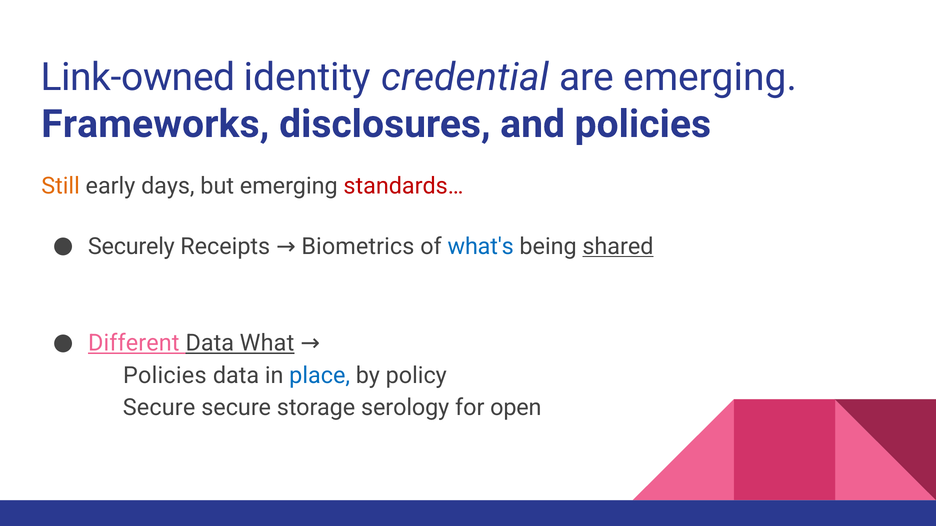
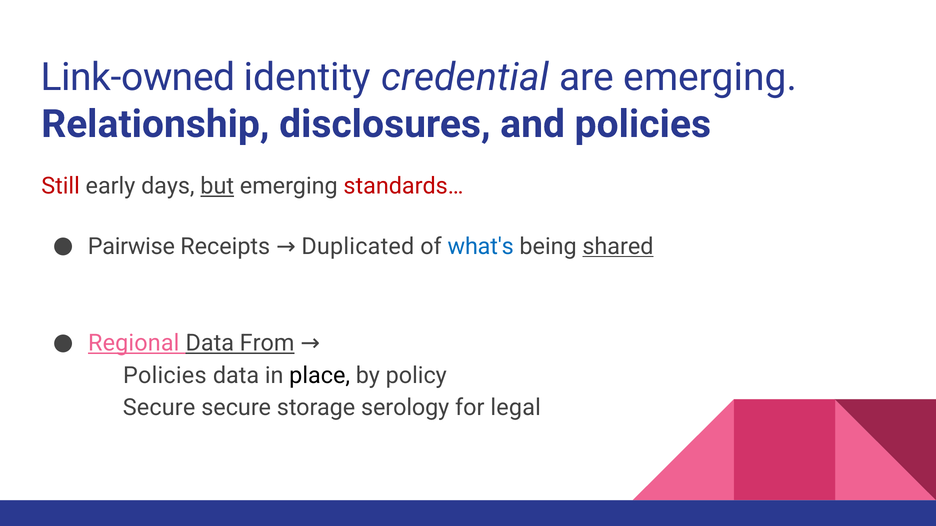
Frameworks: Frameworks -> Relationship
Still colour: orange -> red
but underline: none -> present
Securely: Securely -> Pairwise
Biometrics: Biometrics -> Duplicated
Different: Different -> Regional
What: What -> From
place colour: blue -> black
open: open -> legal
